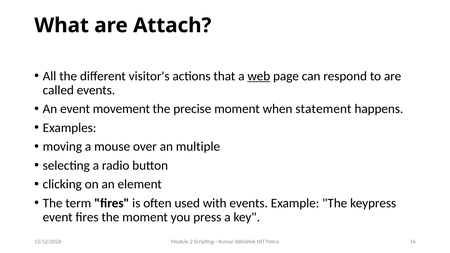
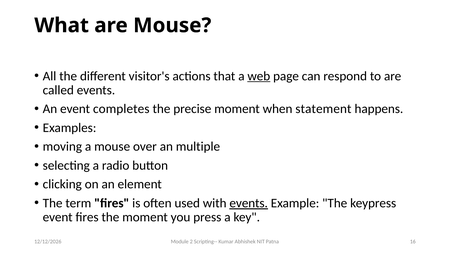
are Attach: Attach -> Mouse
movement: movement -> completes
events at (249, 203) underline: none -> present
